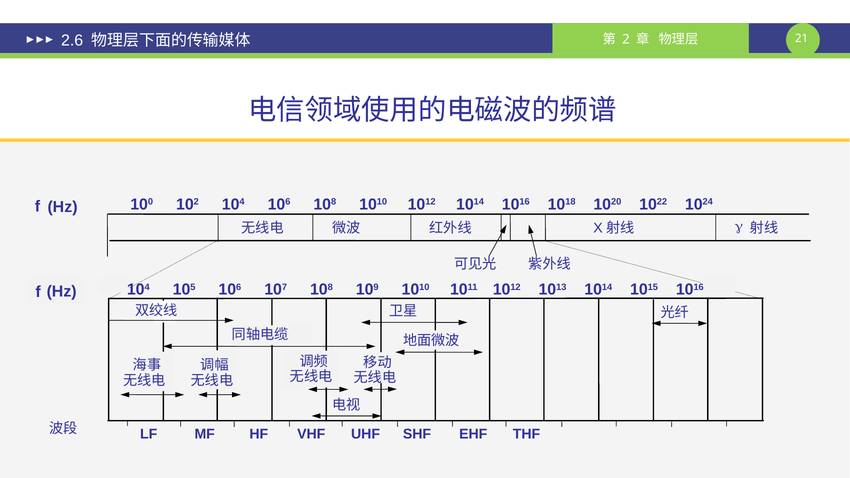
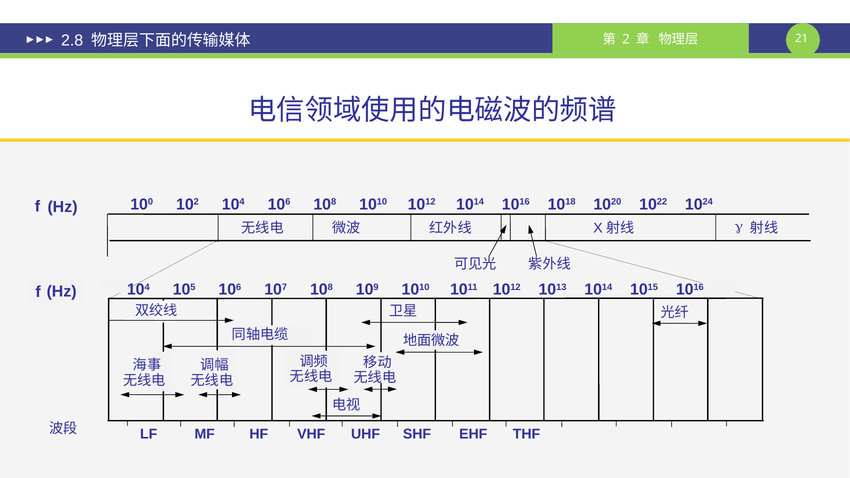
2.6: 2.6 -> 2.8
